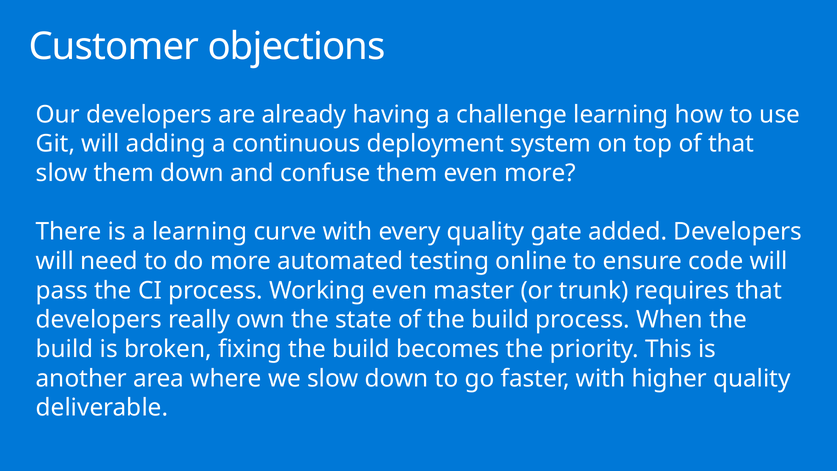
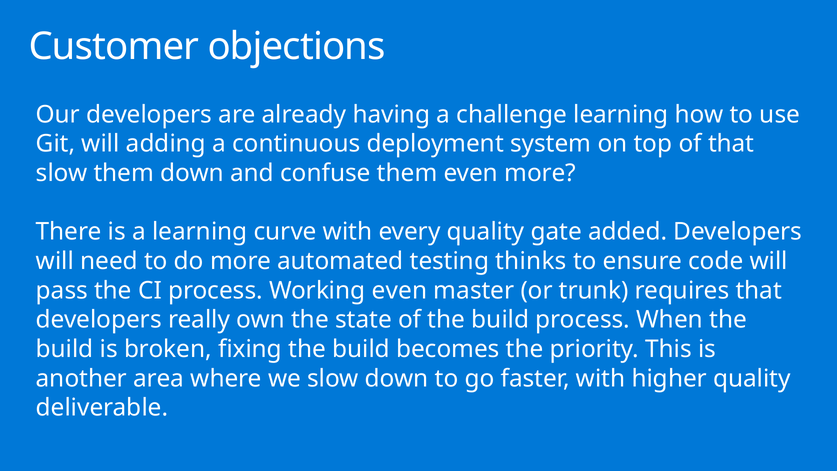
online: online -> thinks
